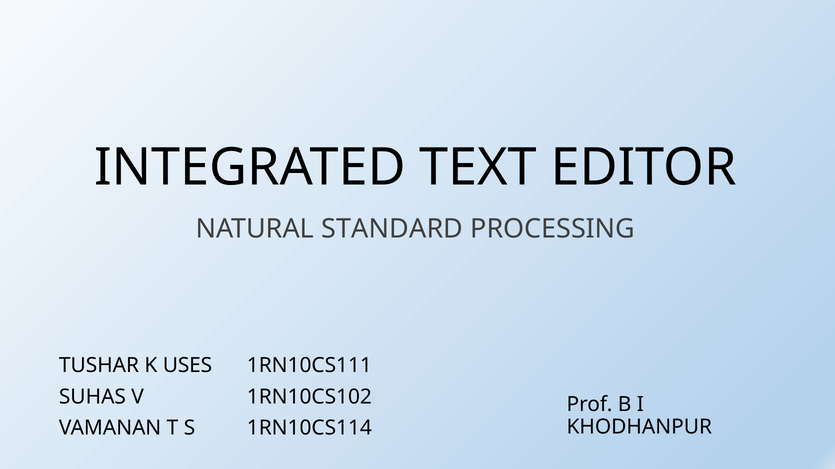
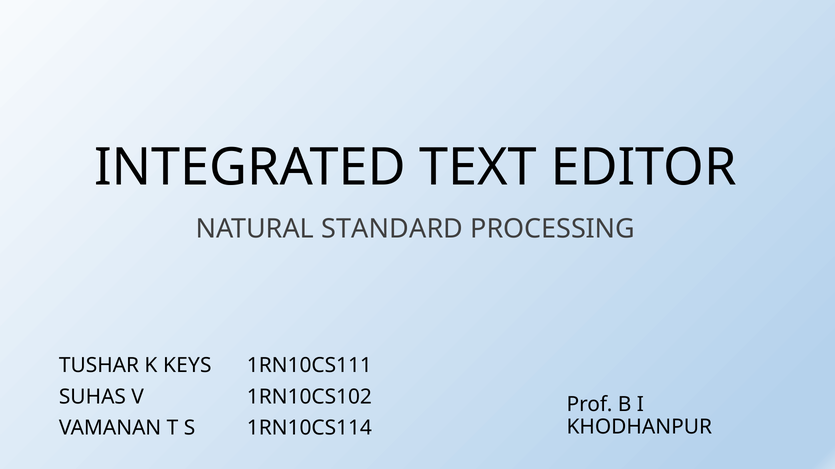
USES: USES -> KEYS
